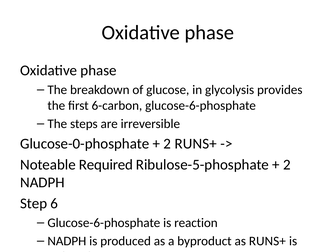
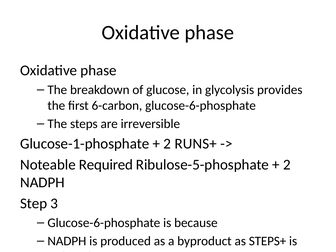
Glucose-0-phosphate: Glucose-0-phosphate -> Glucose-1-phosphate
6: 6 -> 3
reaction: reaction -> because
as RUNS+: RUNS+ -> STEPS+
